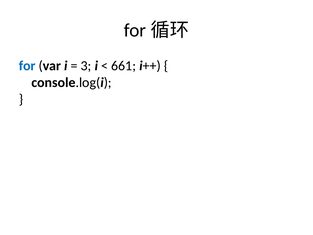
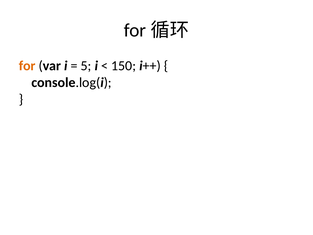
for colour: blue -> orange
3: 3 -> 5
661: 661 -> 150
